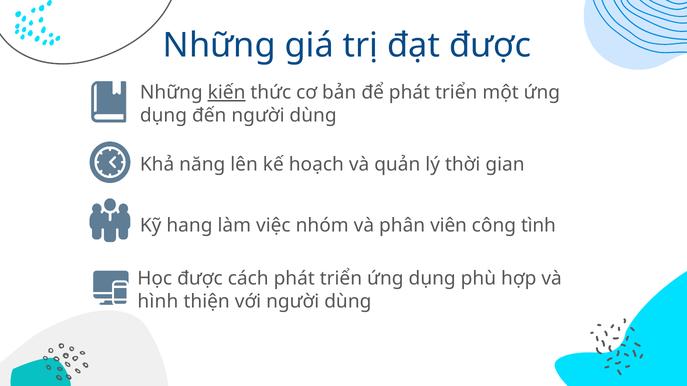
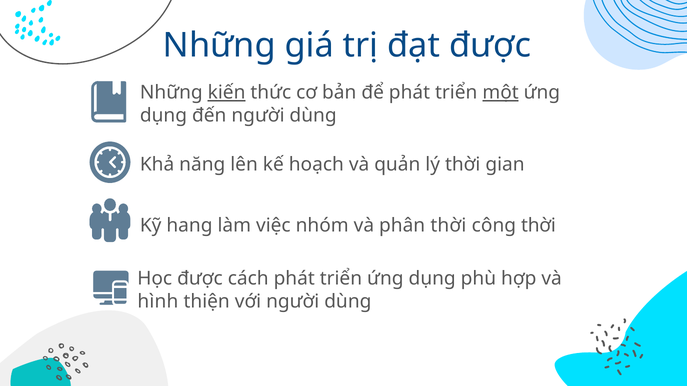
một underline: none -> present
phân viên: viên -> thời
công tình: tình -> thời
